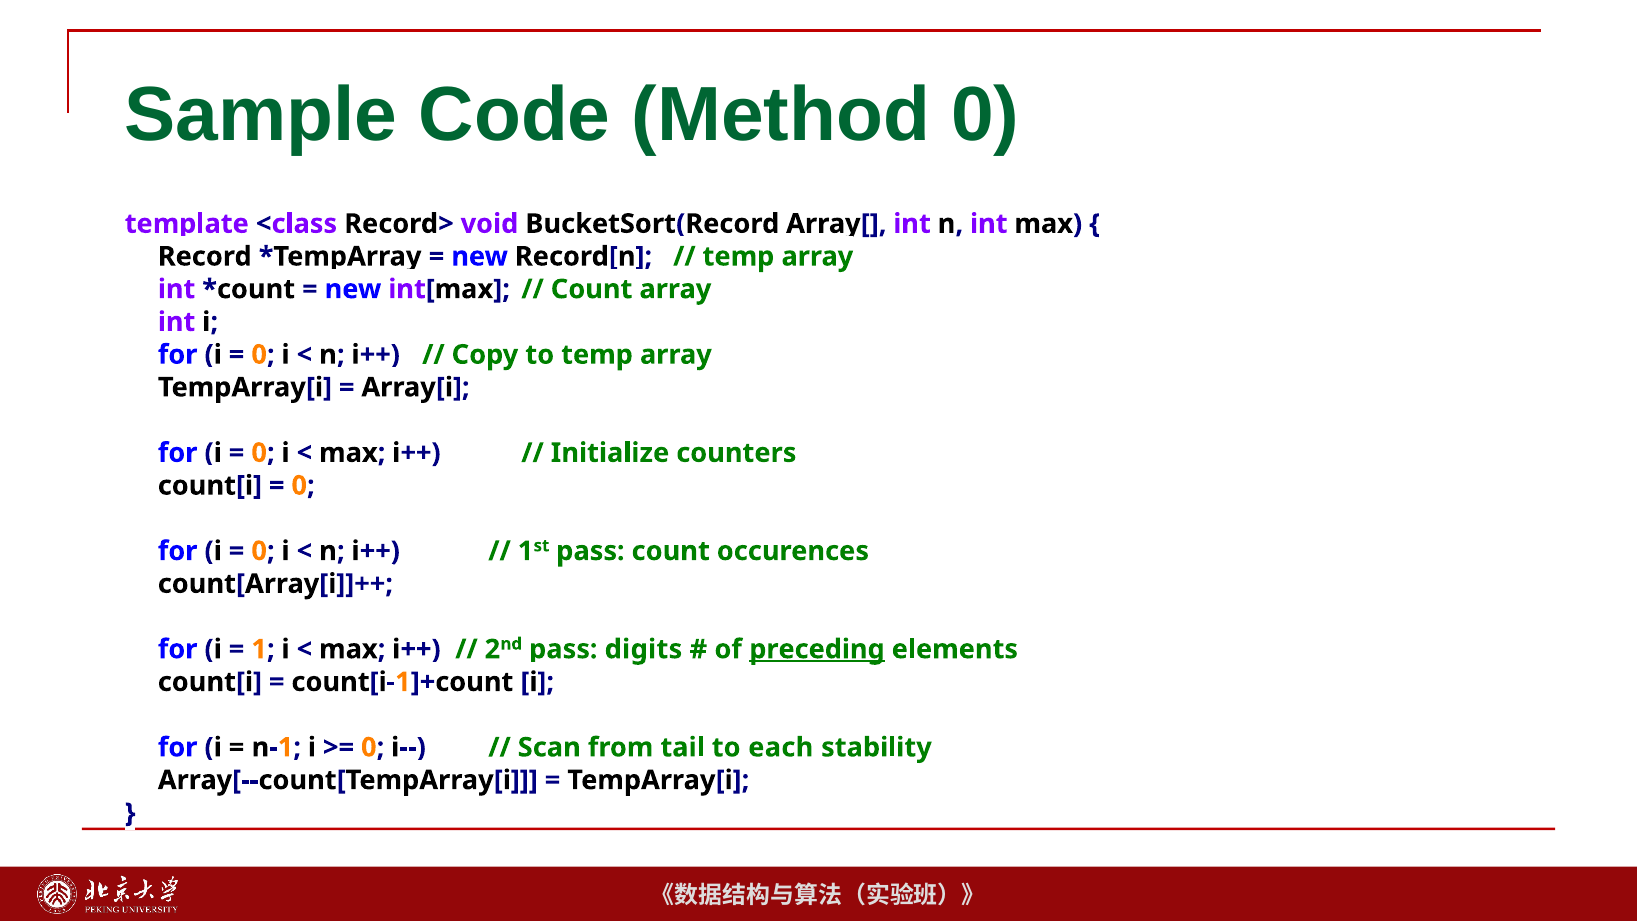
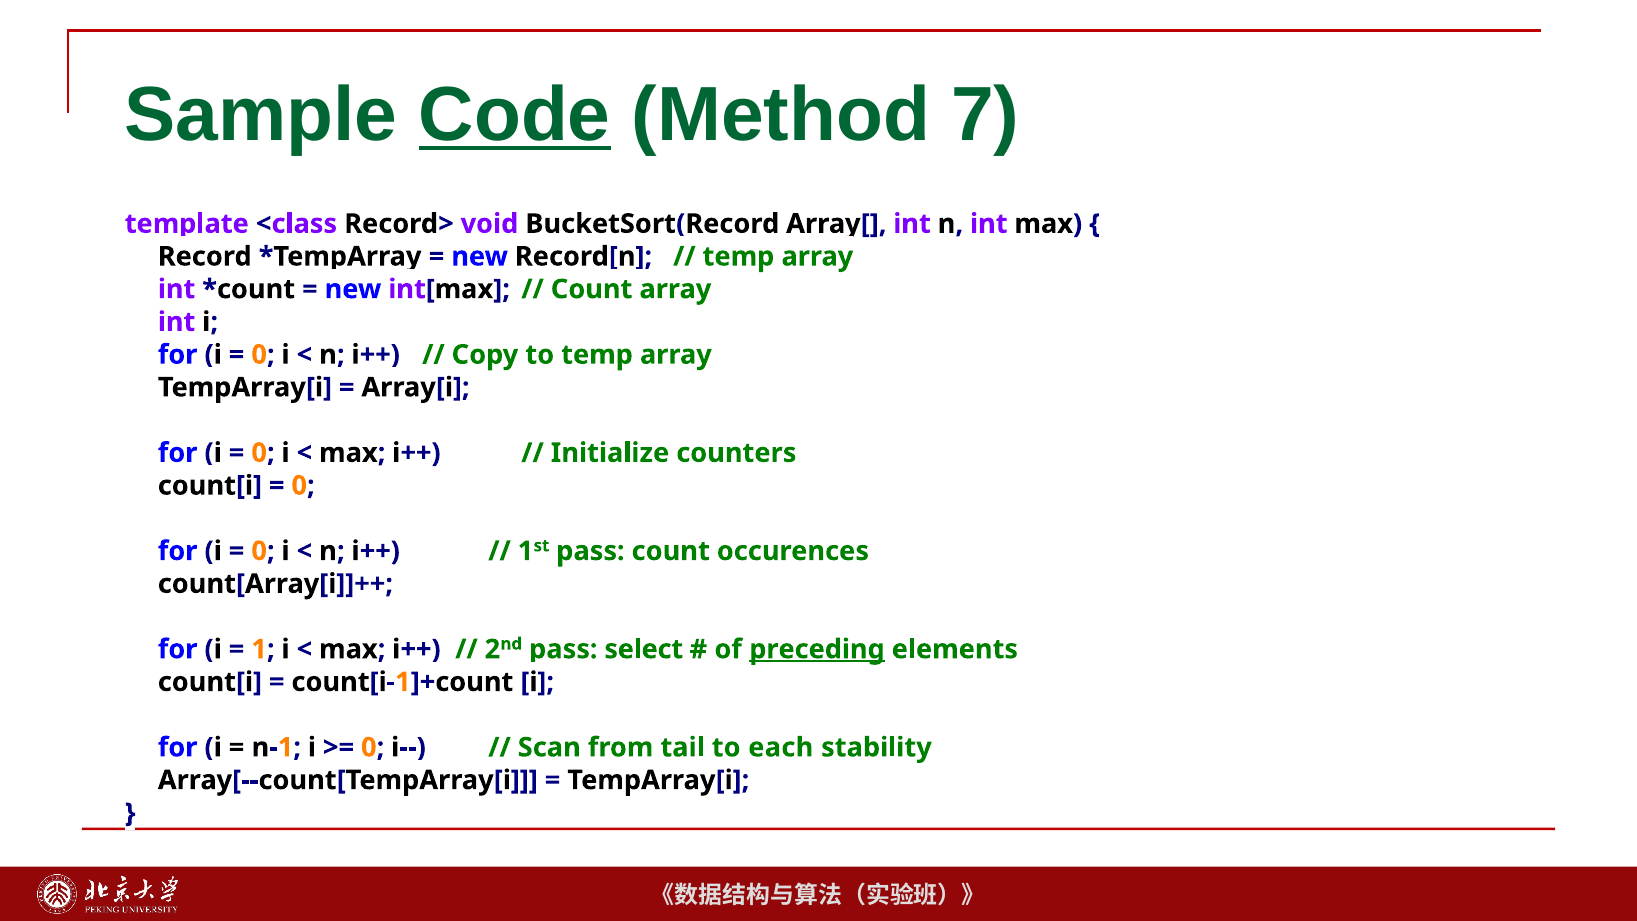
Code underline: none -> present
Method 0: 0 -> 7
digits: digits -> select
